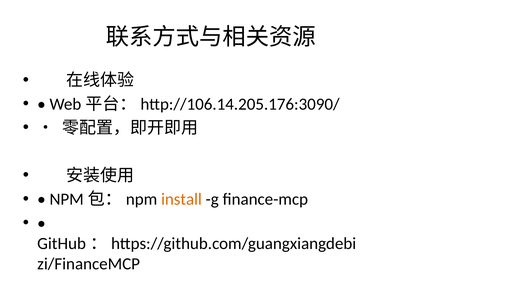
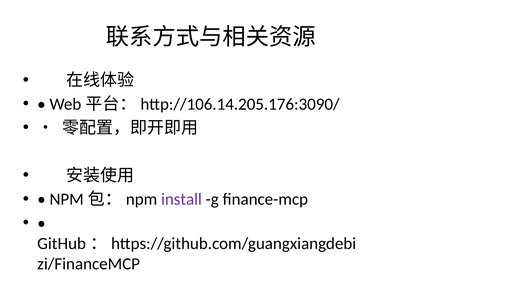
install colour: orange -> purple
